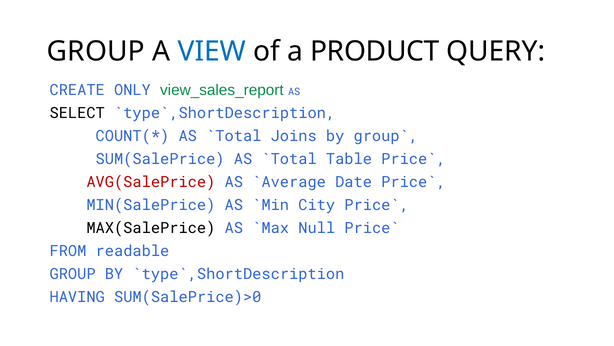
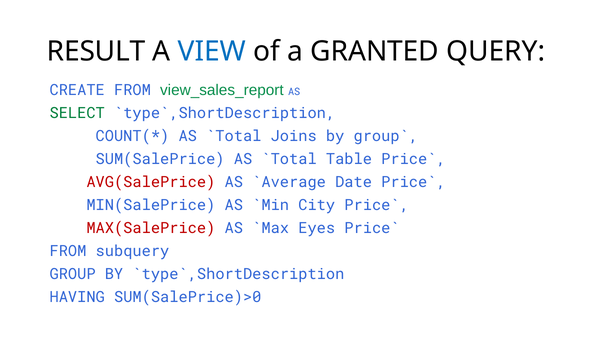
GROUP at (96, 52): GROUP -> RESULT
PRODUCT: PRODUCT -> GRANTED
CREATE ONLY: ONLY -> FROM
SELECT colour: black -> green
MAX(SalePrice colour: black -> red
Null: Null -> Eyes
readable: readable -> subquery
